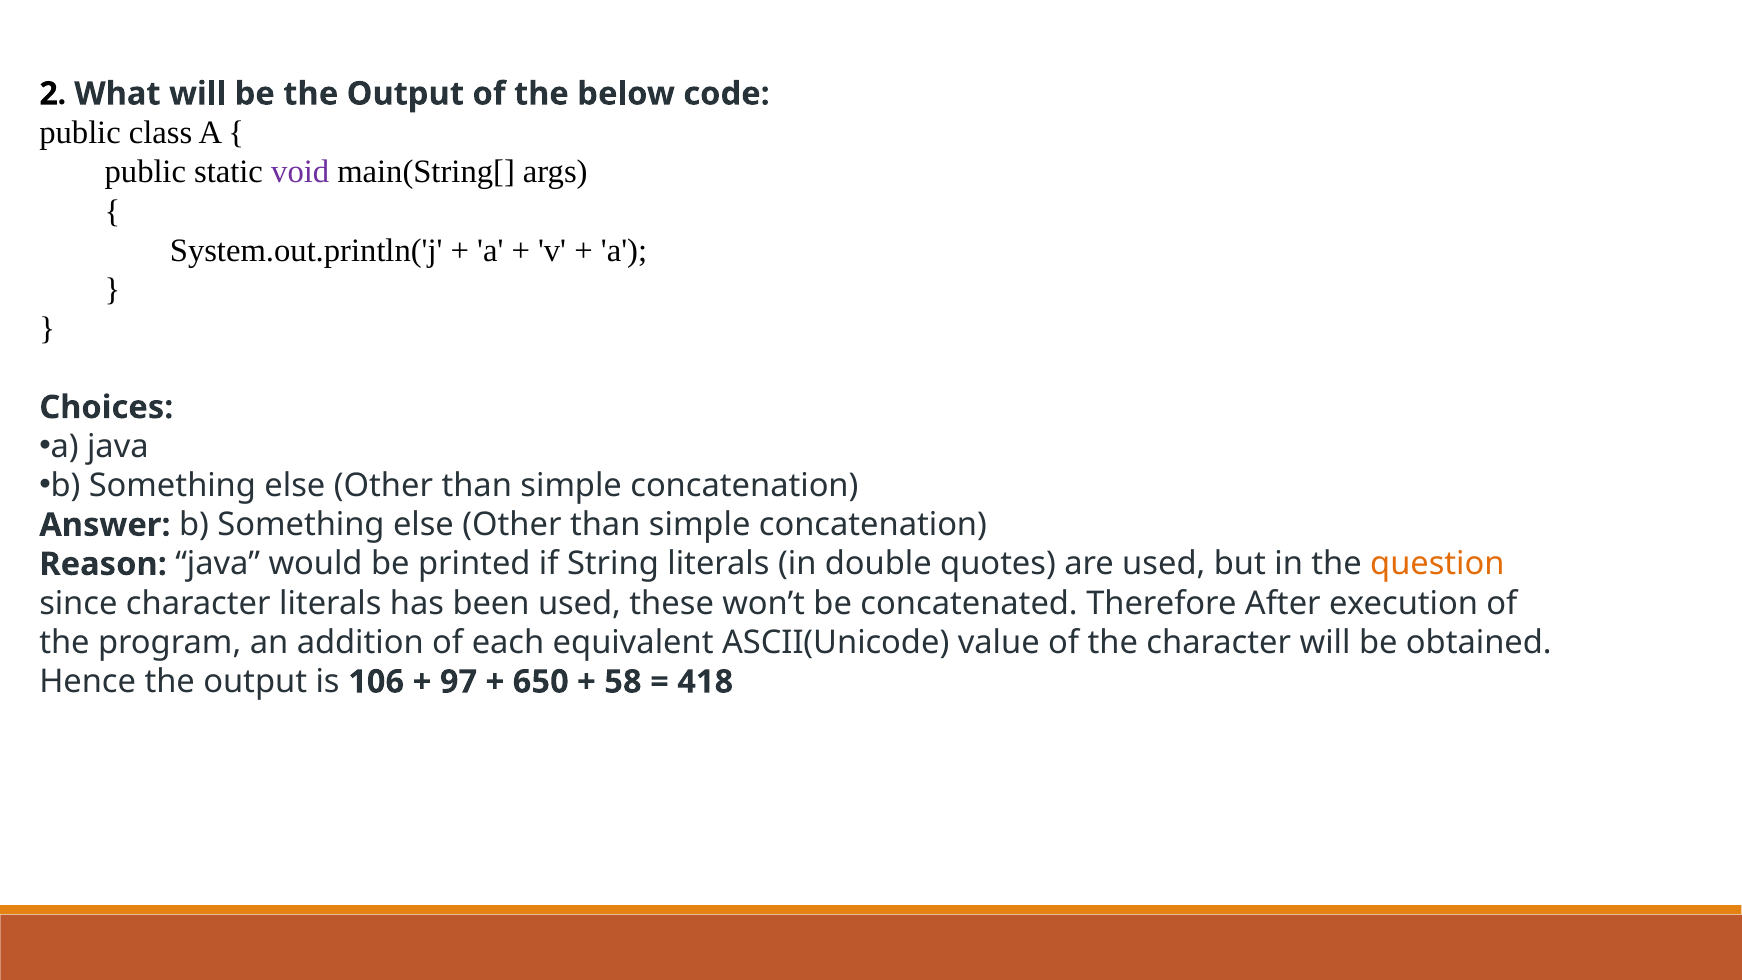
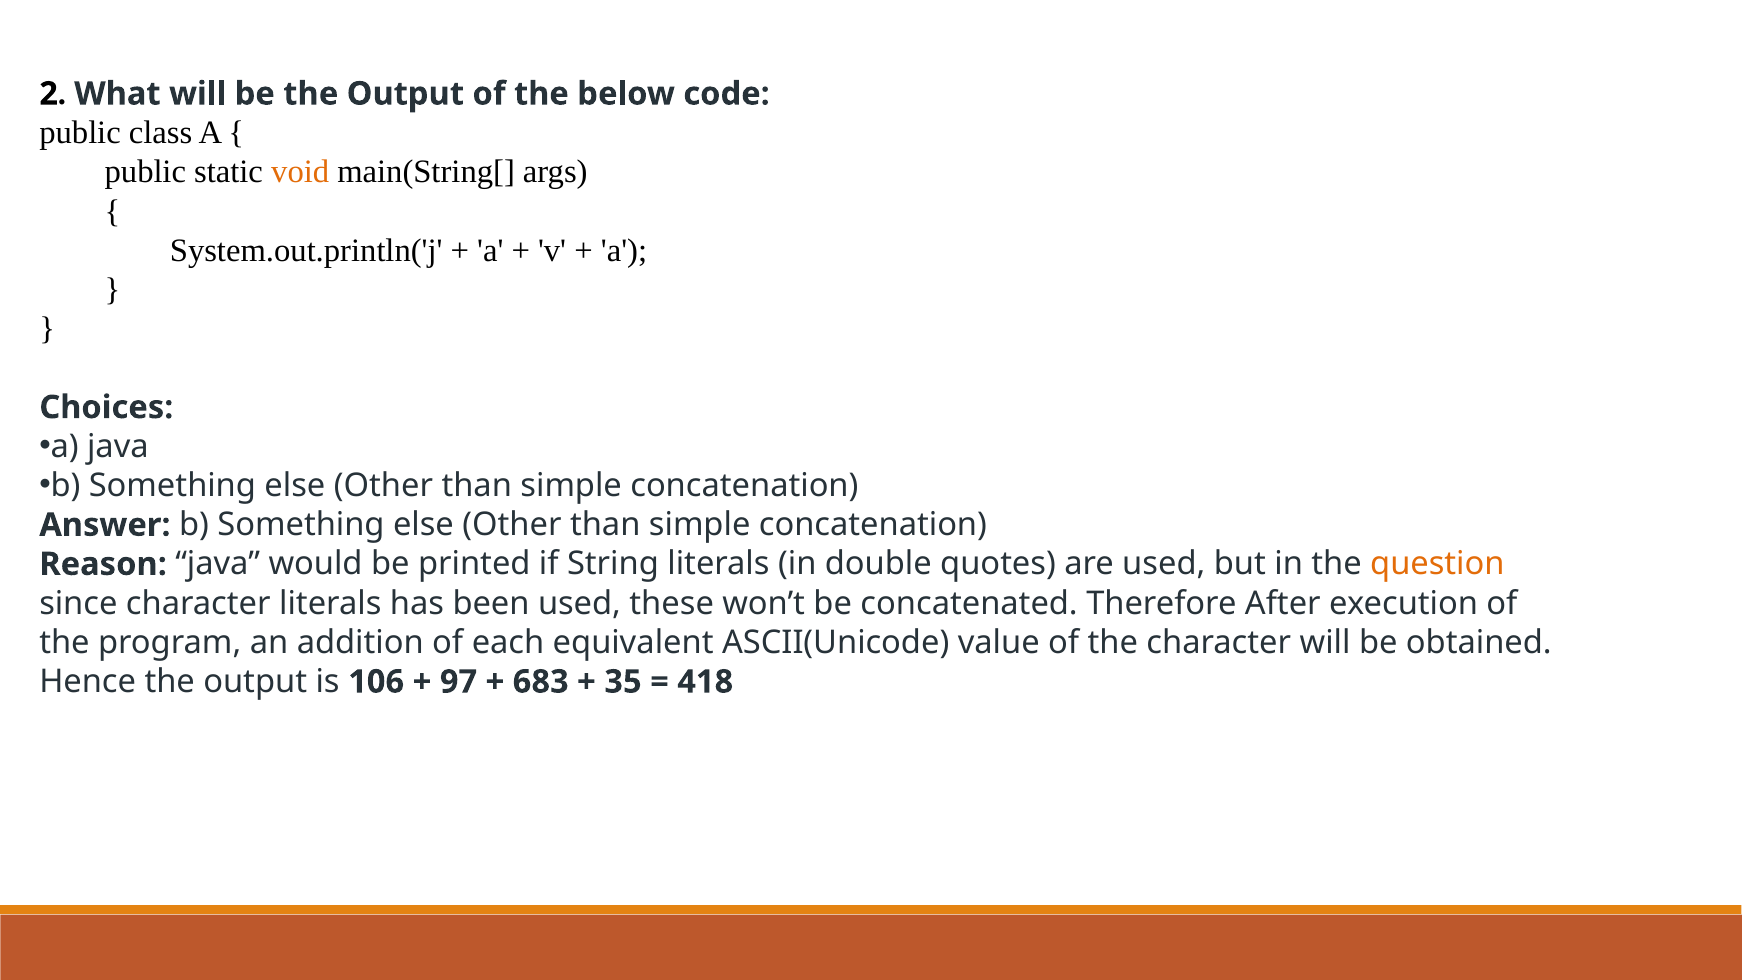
void colour: purple -> orange
650: 650 -> 683
58: 58 -> 35
